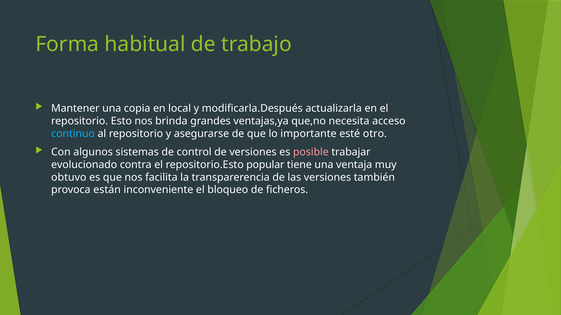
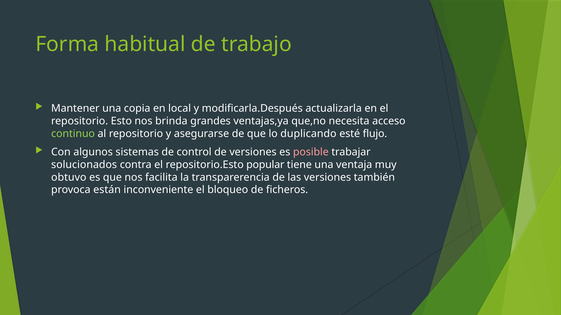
continuo colour: light blue -> light green
importante: importante -> duplicando
otro: otro -> flujo
evolucionado: evolucionado -> solucionados
